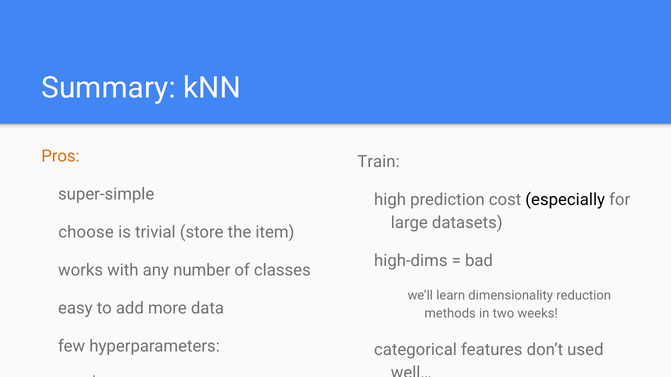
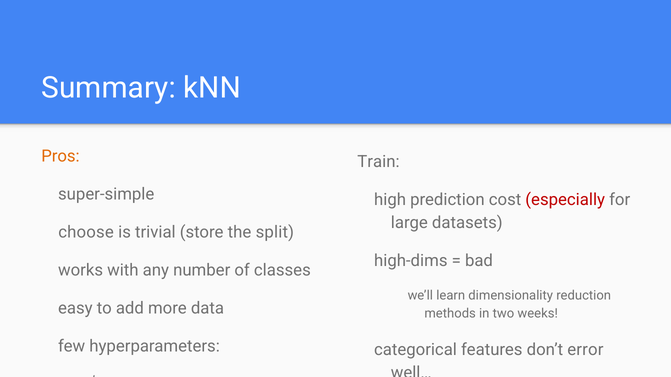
especially colour: black -> red
item: item -> split
used: used -> error
